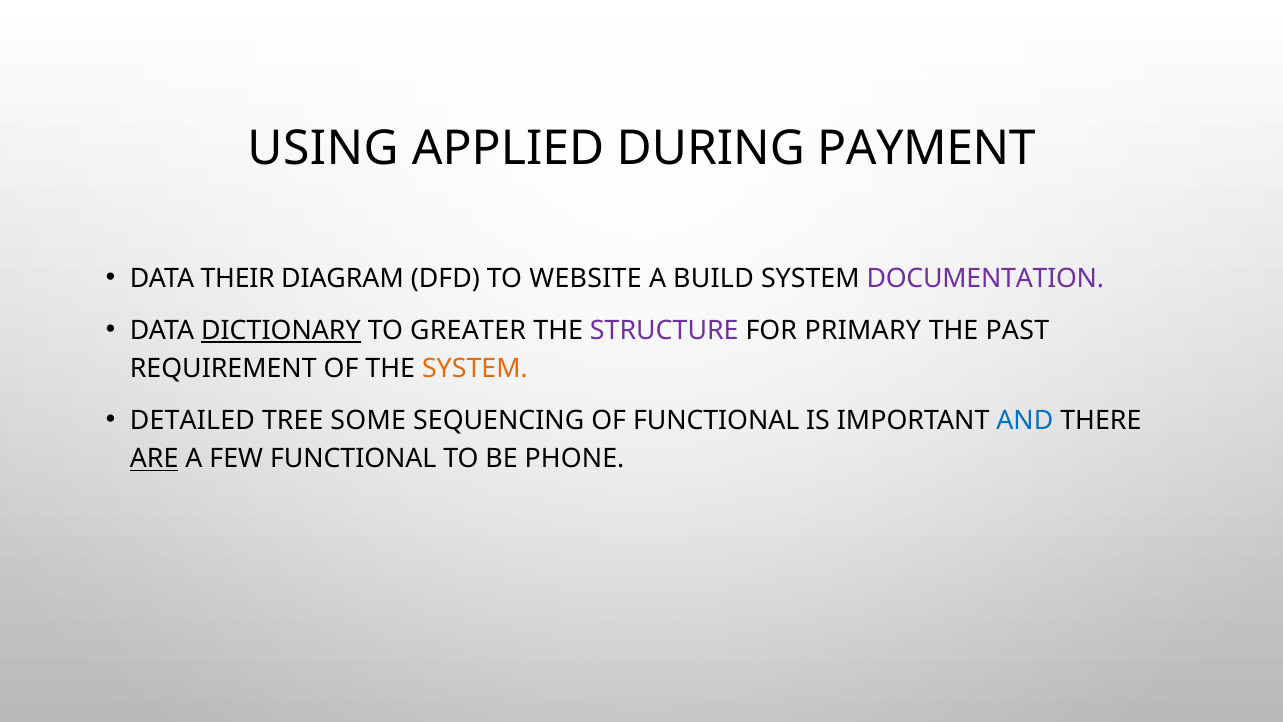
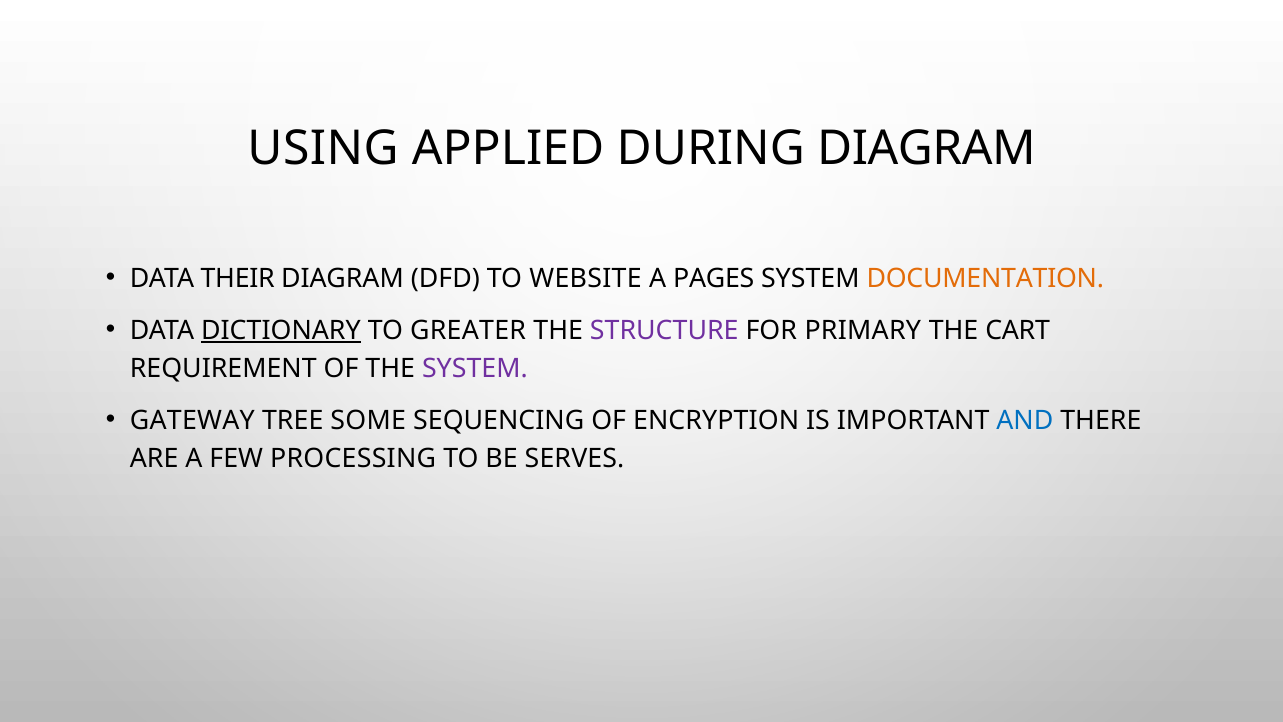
DURING PAYMENT: PAYMENT -> DIAGRAM
BUILD: BUILD -> PAGES
DOCUMENTATION colour: purple -> orange
PAST: PAST -> CART
SYSTEM at (475, 369) colour: orange -> purple
DETAILED: DETAILED -> GATEWAY
OF FUNCTIONAL: FUNCTIONAL -> ENCRYPTION
ARE underline: present -> none
FEW FUNCTIONAL: FUNCTIONAL -> PROCESSING
PHONE: PHONE -> SERVES
